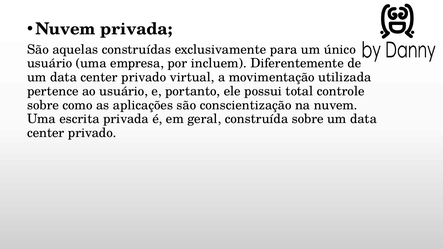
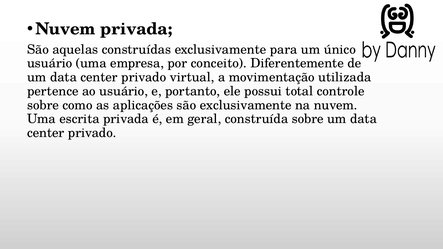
incluem: incluem -> conceito
são conscientização: conscientização -> exclusivamente
